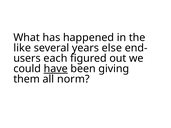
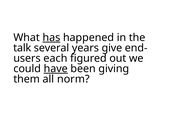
has underline: none -> present
like: like -> talk
else: else -> give
